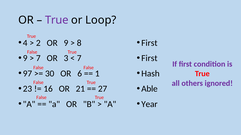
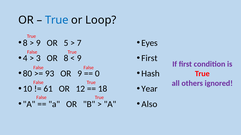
True at (57, 20) colour: purple -> blue
4 at (25, 43): 4 -> 8
2 at (38, 43): 2 -> 9
OR 9: 9 -> 5
8: 8 -> 7
First at (149, 43): First -> Eyes
9 at (25, 58): 9 -> 4
7 at (38, 58): 7 -> 3
OR 3: 3 -> 8
7 at (79, 58): 7 -> 9
97: 97 -> 80
30: 30 -> 93
OR 6: 6 -> 9
1: 1 -> 0
23: 23 -> 10
16: 16 -> 61
21: 21 -> 12
27: 27 -> 18
Able: Able -> Year
Year: Year -> Also
